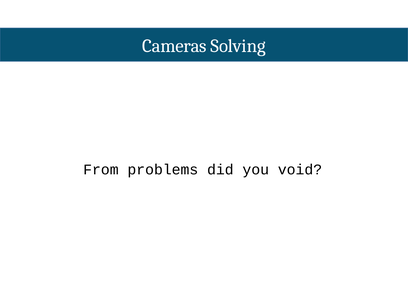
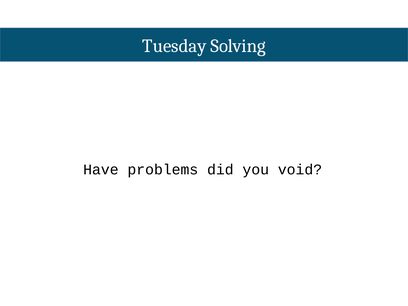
Cameras: Cameras -> Tuesday
From: From -> Have
